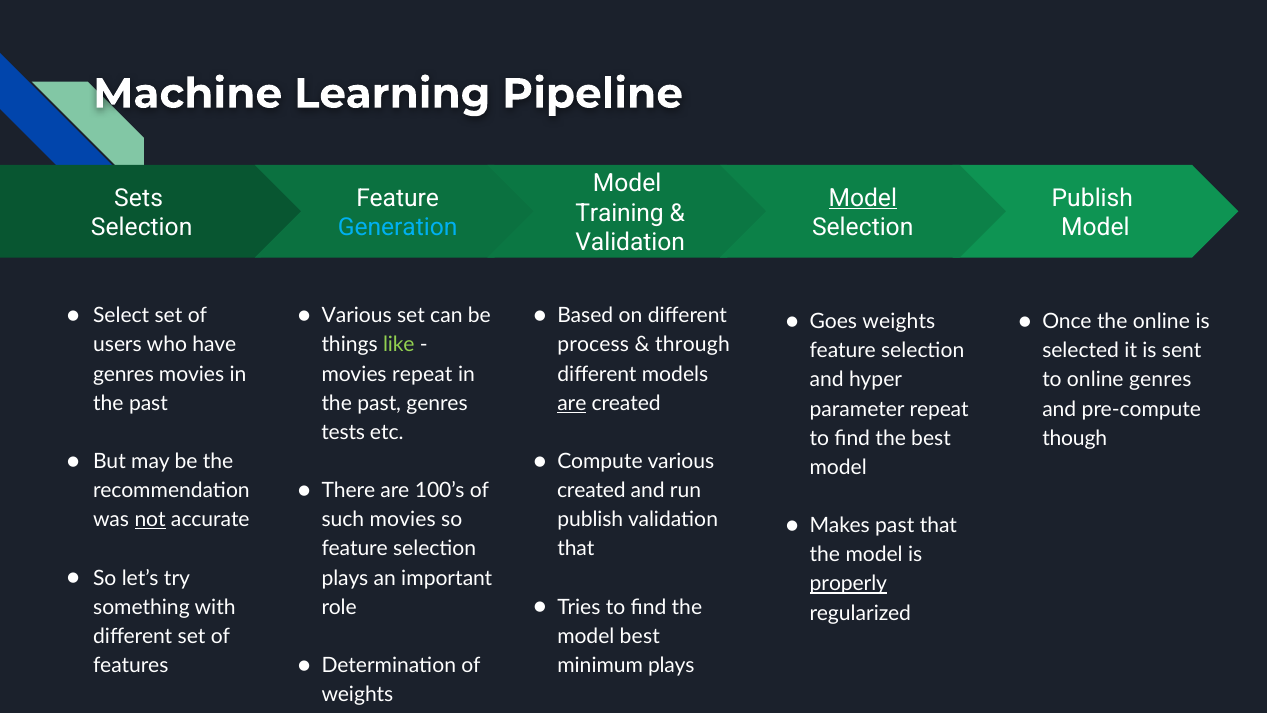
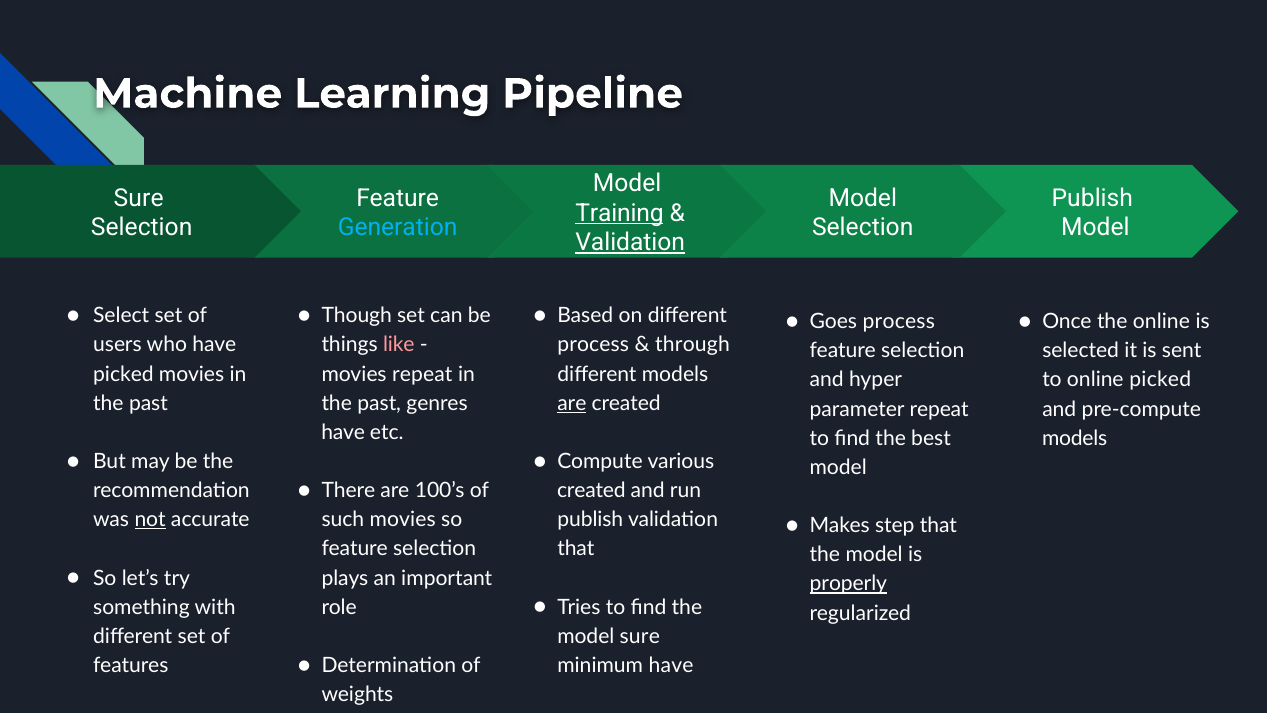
Sets at (139, 198): Sets -> Sure
Model at (863, 198) underline: present -> none
Training underline: none -> present
Validation at (630, 242) underline: none -> present
Various at (357, 316): Various -> Though
Goes weights: weights -> process
like colour: light green -> pink
genres at (124, 374): genres -> picked
online genres: genres -> picked
tests at (343, 432): tests -> have
though at (1075, 438): though -> models
Makes past: past -> step
model best: best -> sure
minimum plays: plays -> have
